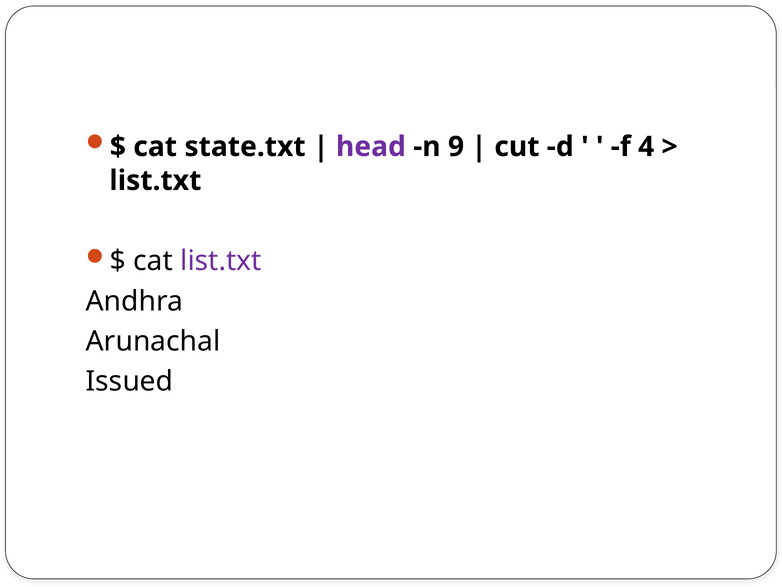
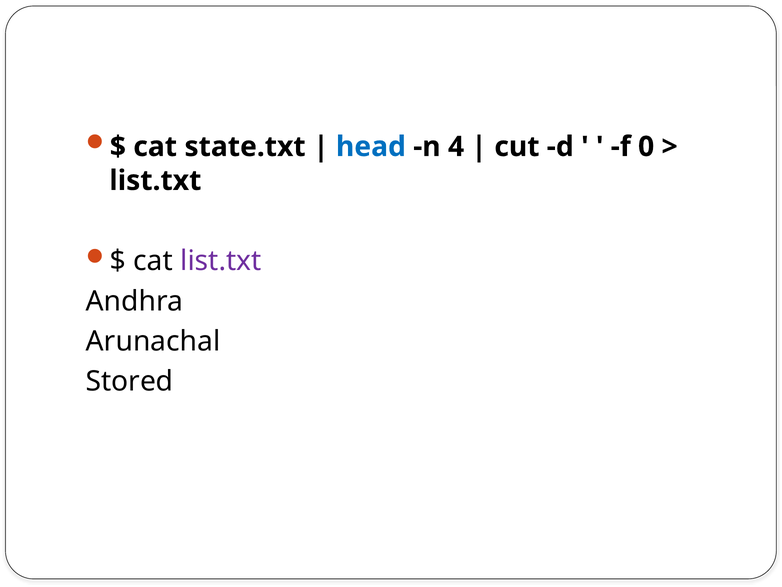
head colour: purple -> blue
9: 9 -> 4
4: 4 -> 0
Issued: Issued -> Stored
